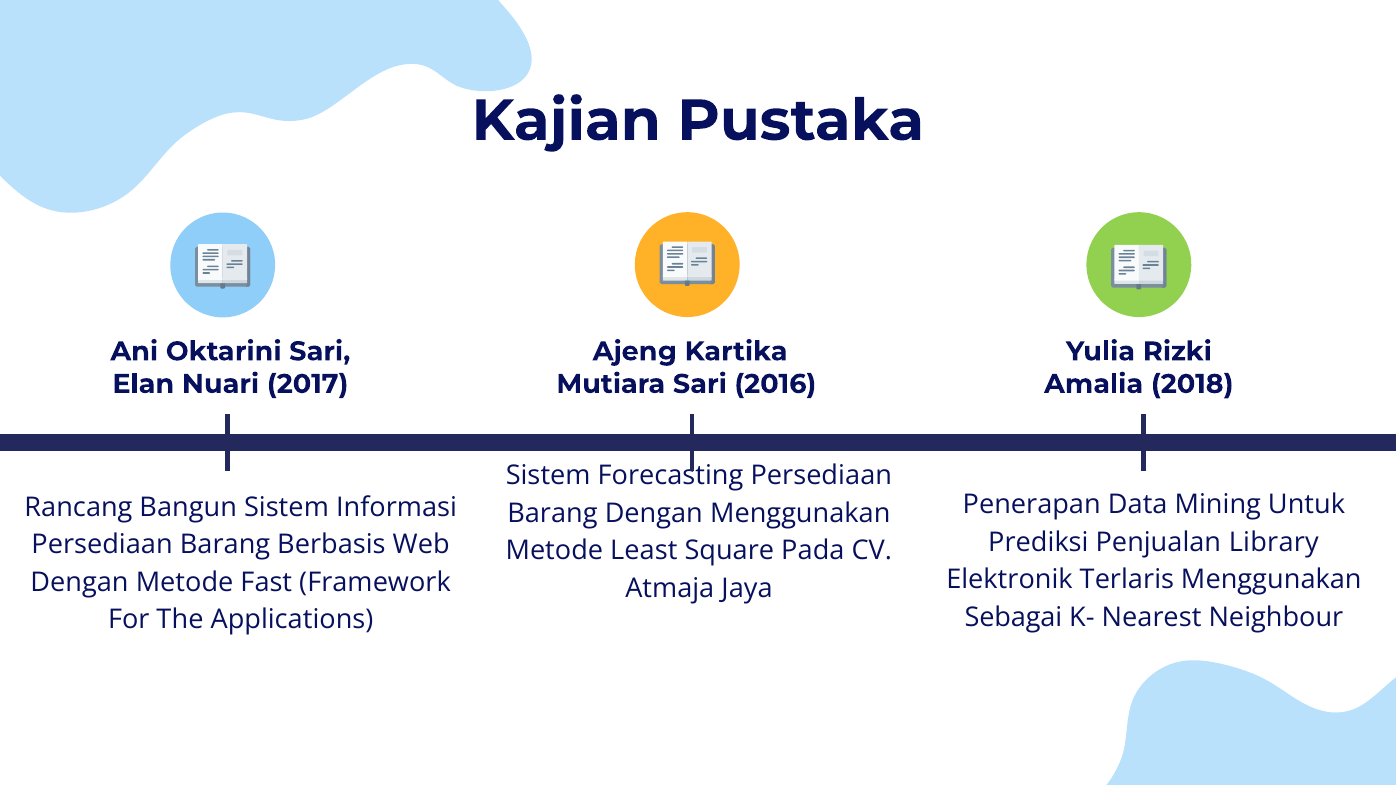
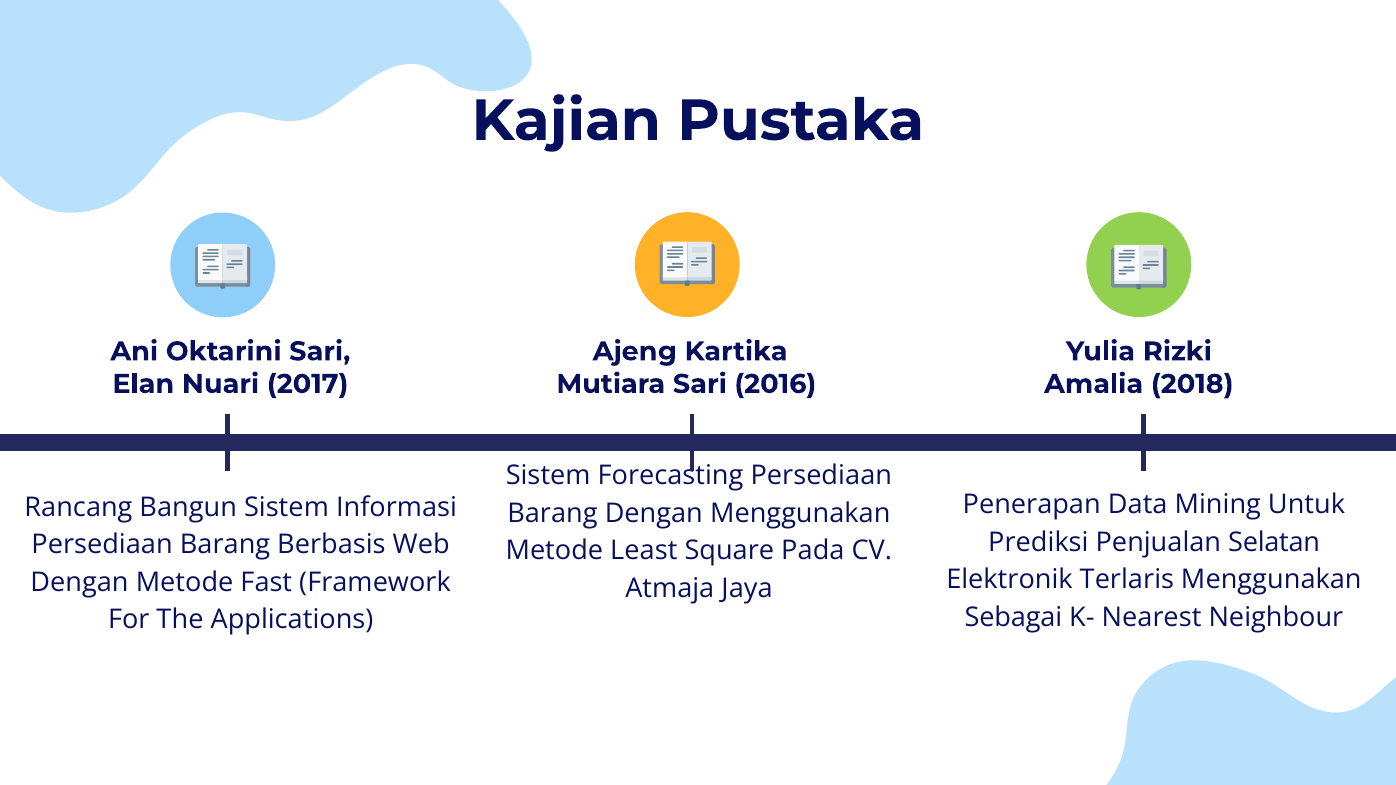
Library: Library -> Selatan
